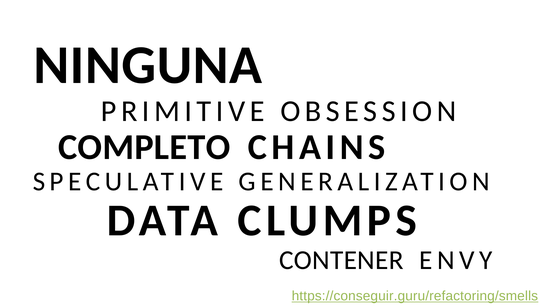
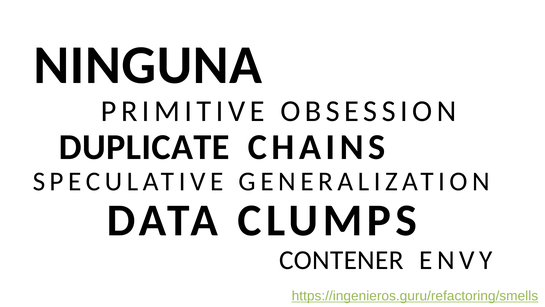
COMPLETO: COMPLETO -> DUPLICATE
https://conseguir.guru/refactoring/smells: https://conseguir.guru/refactoring/smells -> https://ingenieros.guru/refactoring/smells
